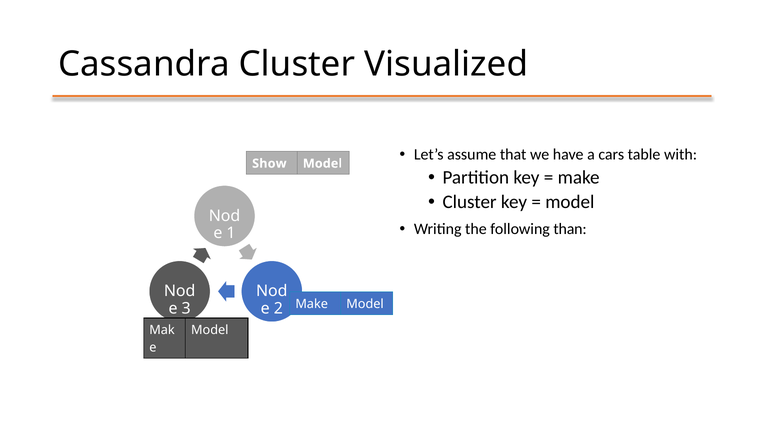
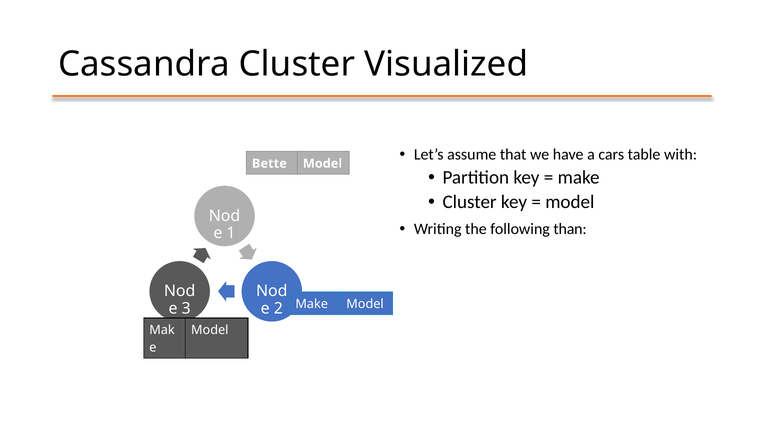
Show: Show -> Bette
